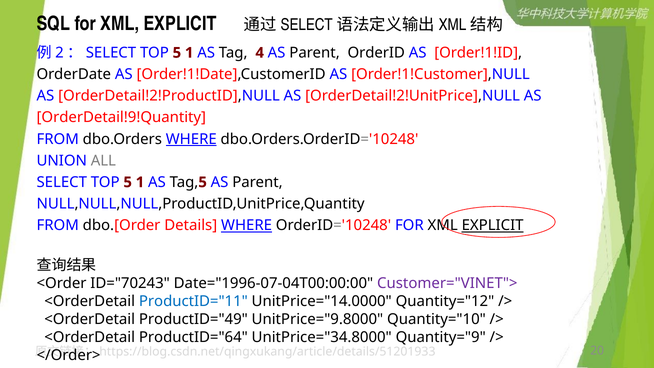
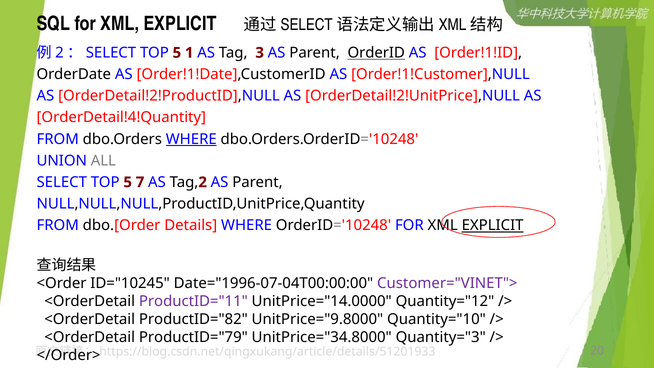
4: 4 -> 3
OrderID underline: none -> present
OrderDetail!9!Quantity: OrderDetail!9!Quantity -> OrderDetail!4!Quantity
1 at (140, 182): 1 -> 7
Tag 5: 5 -> 2
WHERE at (247, 225) underline: present -> none
ID="70243: ID="70243 -> ID="10245
ProductID="11 colour: blue -> purple
ProductID="49: ProductID="49 -> ProductID="82
ProductID="64: ProductID="64 -> ProductID="79
Quantity="9: Quantity="9 -> Quantity="3
